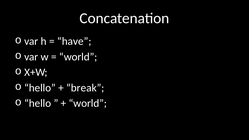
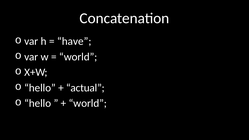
break: break -> actual
